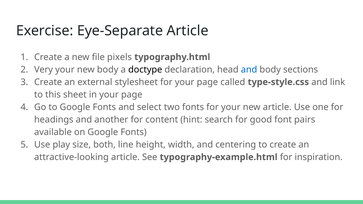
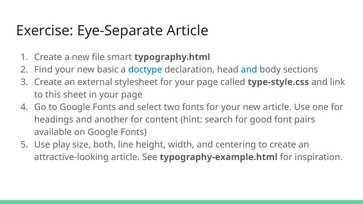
pixels: pixels -> smart
Very: Very -> Find
new body: body -> basic
doctype colour: black -> blue
